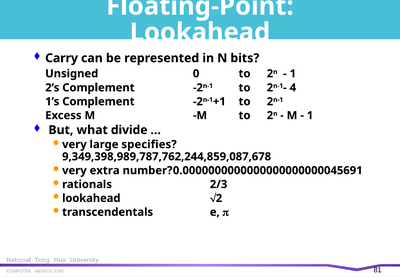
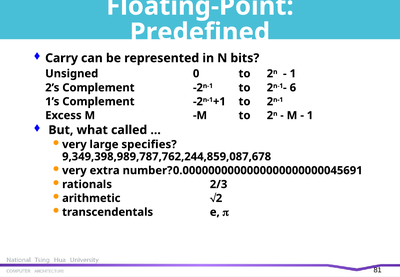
Lookahead at (200, 32): Lookahead -> Predefined
4: 4 -> 6
divide: divide -> called
lookahead at (91, 198): lookahead -> arithmetic
